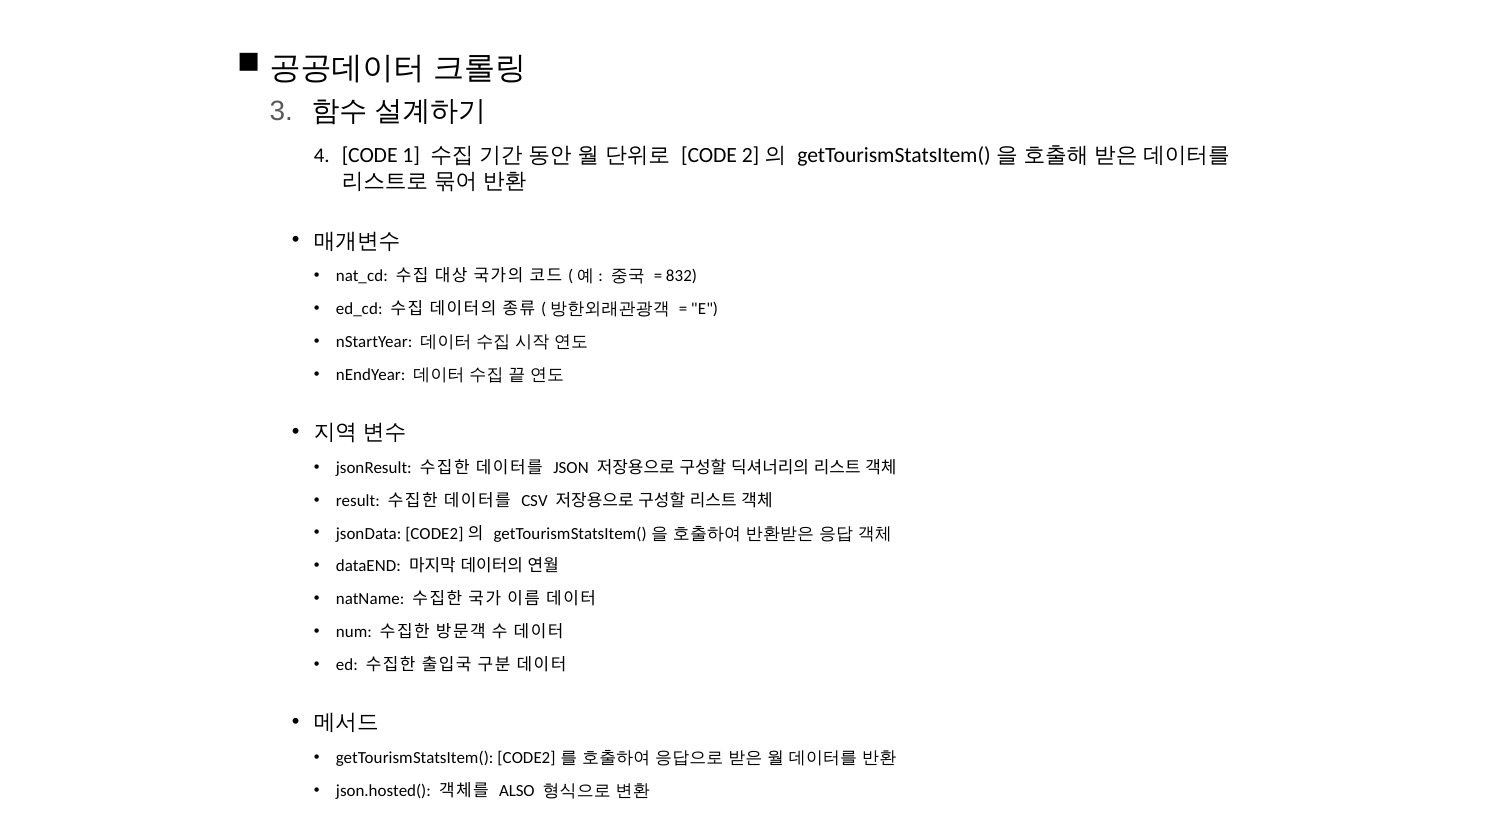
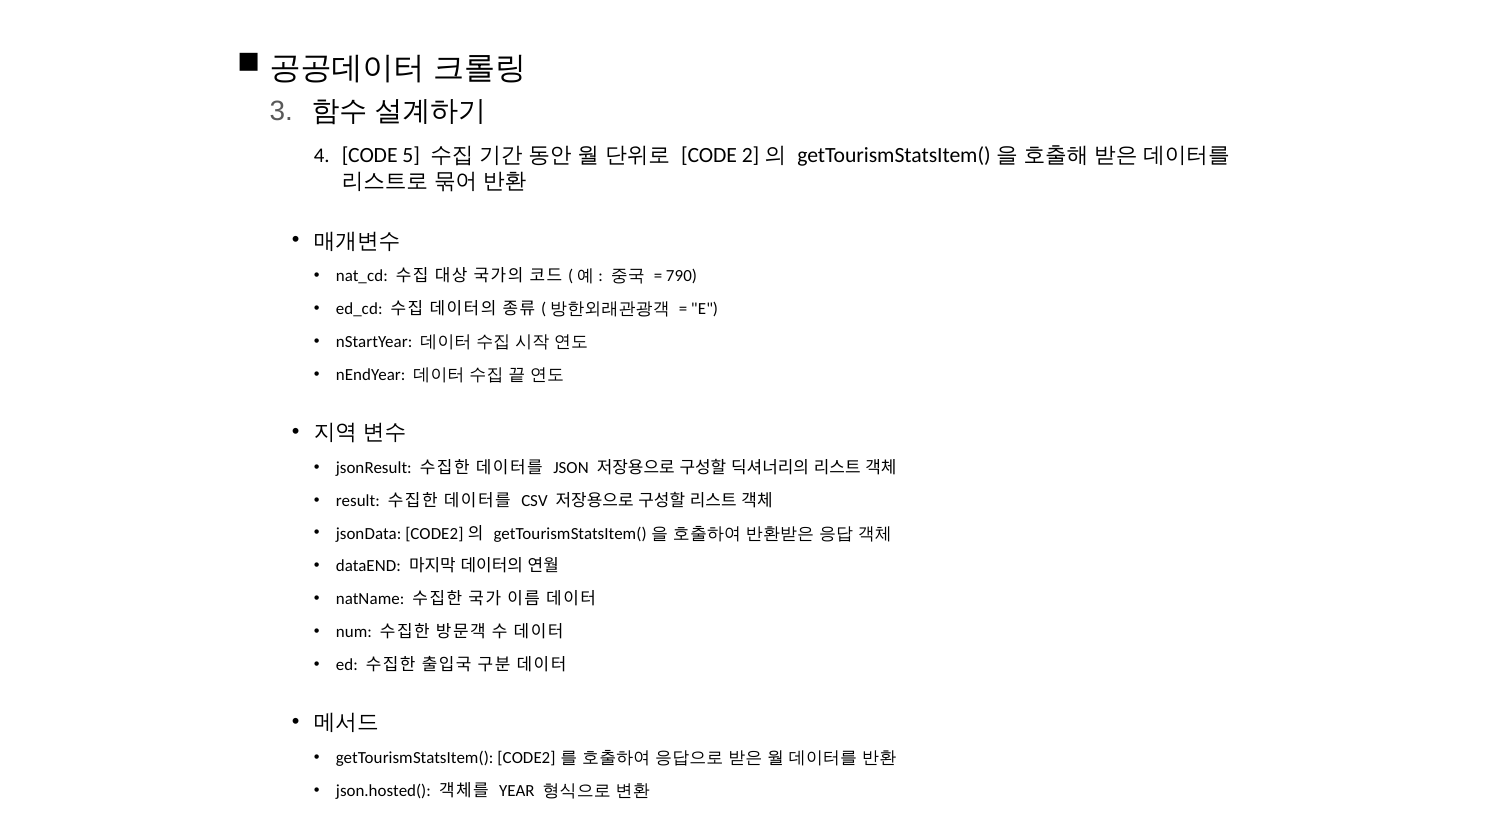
1: 1 -> 5
832: 832 -> 790
ALSO: ALSO -> YEAR
